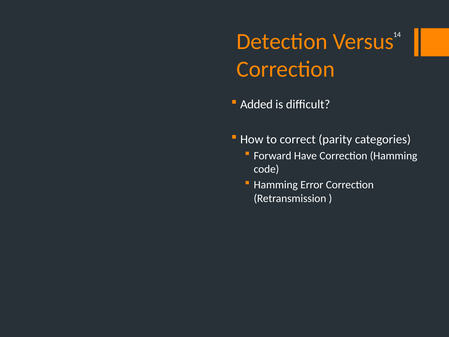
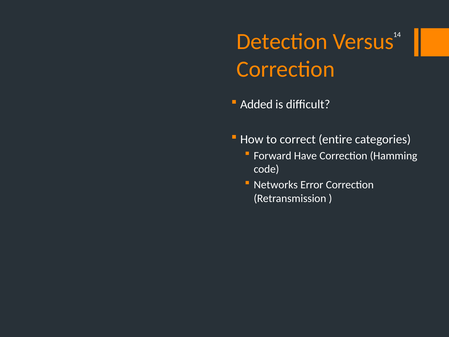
parity: parity -> entire
Hamming at (276, 185): Hamming -> Networks
